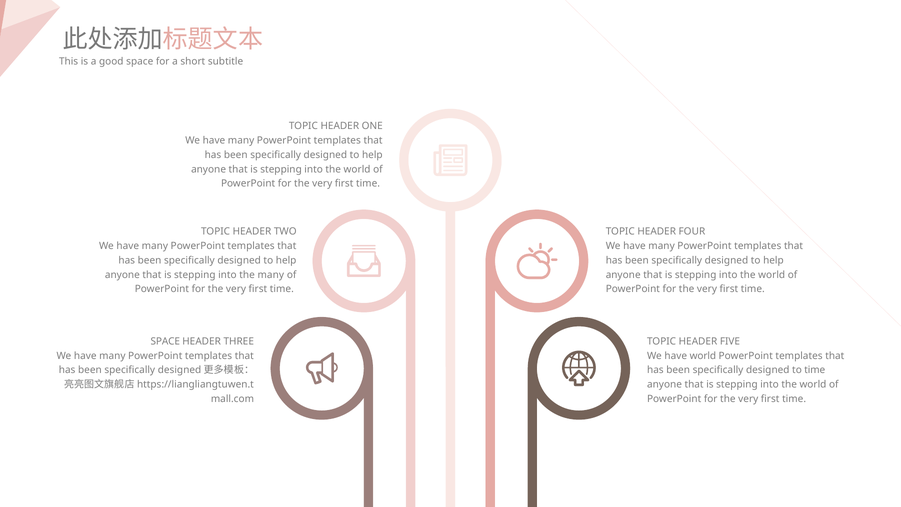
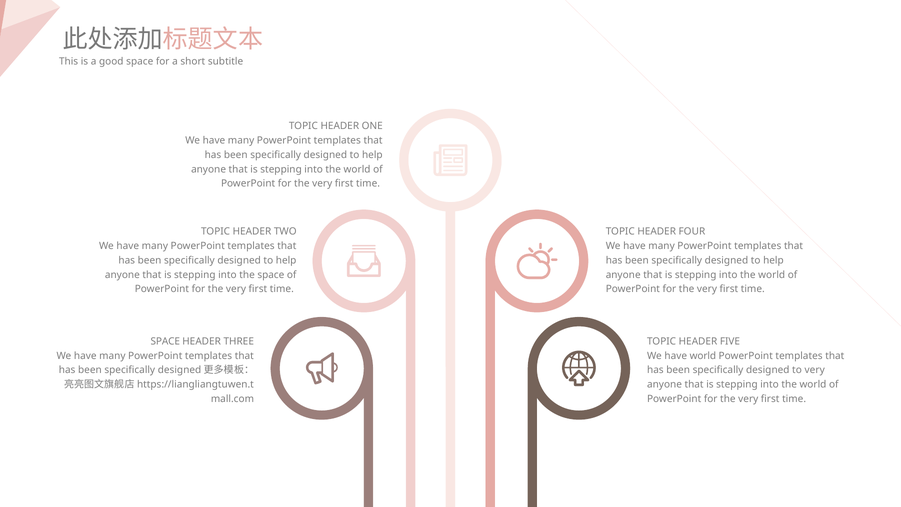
the many: many -> space
to time: time -> very
